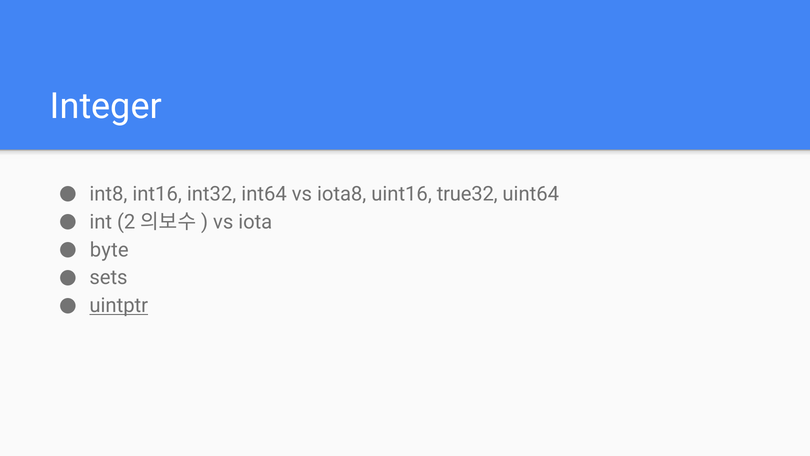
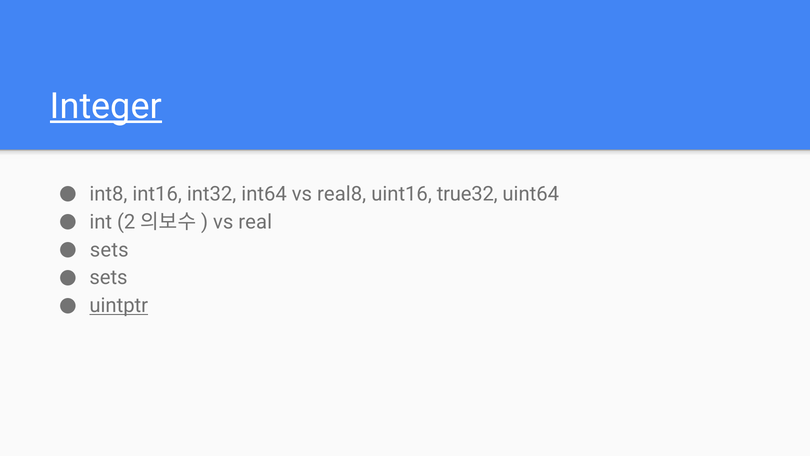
Integer underline: none -> present
iota8: iota8 -> real8
iota: iota -> real
byte at (109, 250): byte -> sets
